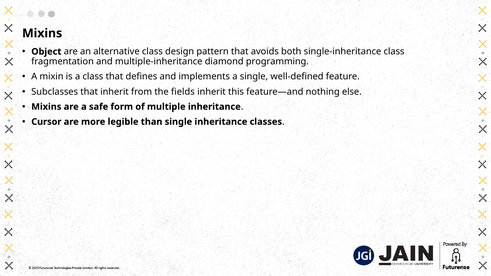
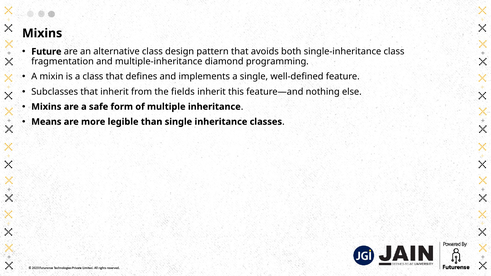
Object: Object -> Future
Cursor: Cursor -> Means
